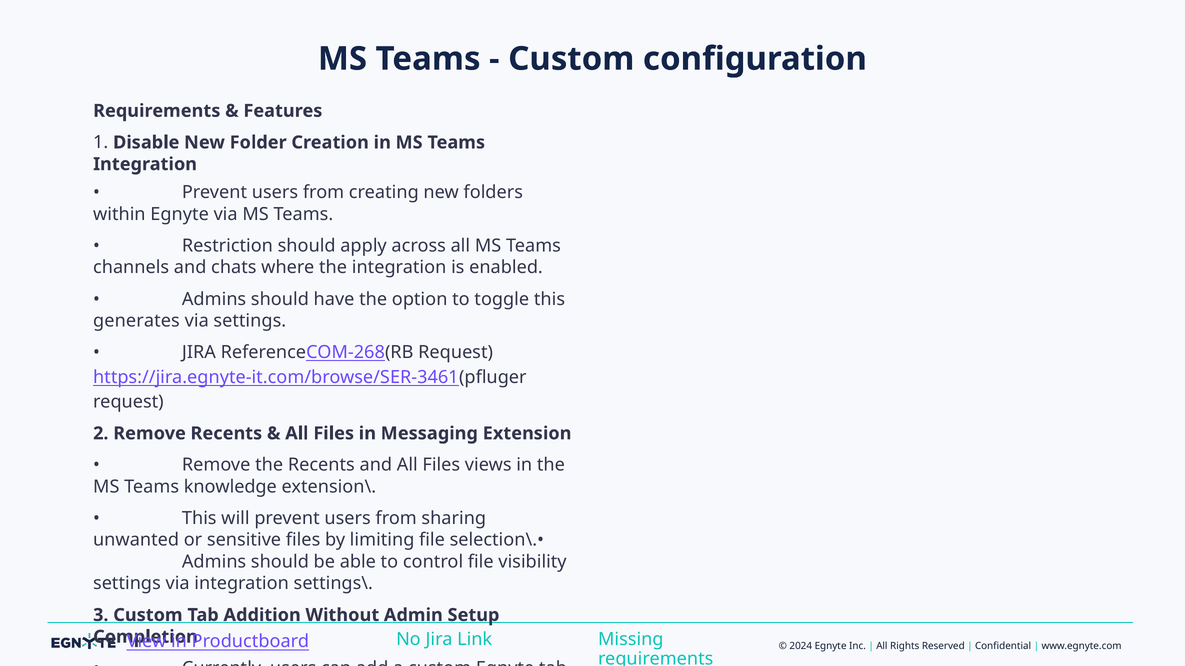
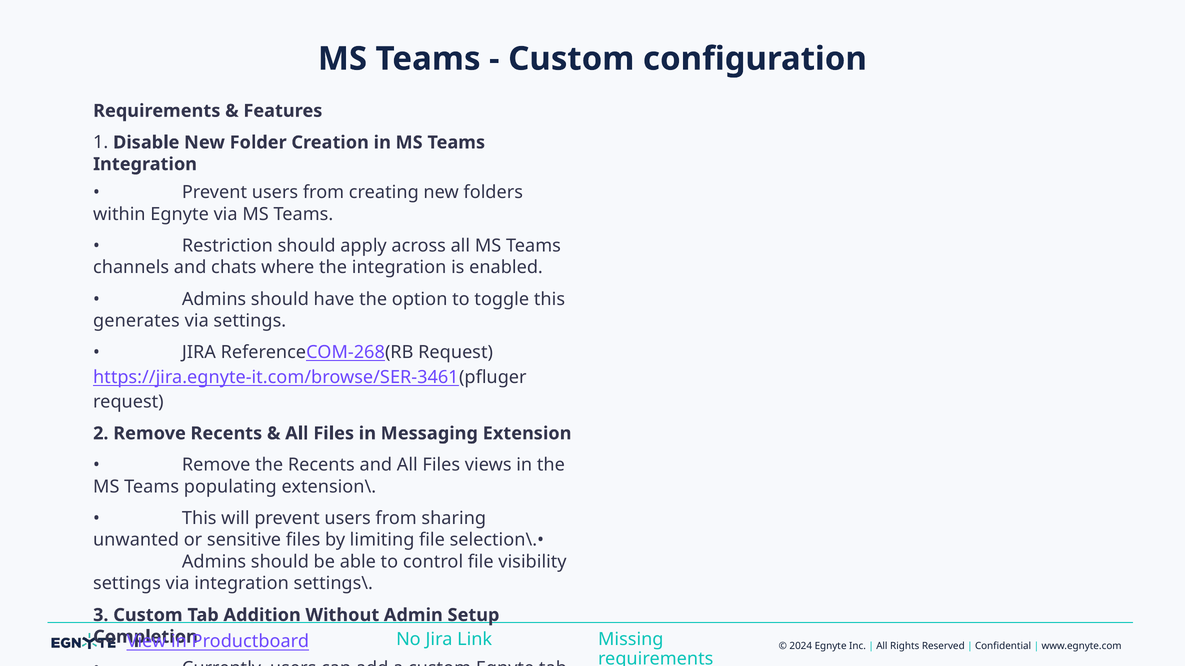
knowledge: knowledge -> populating
